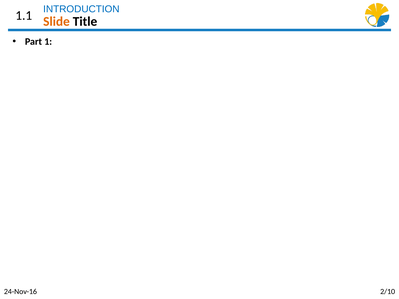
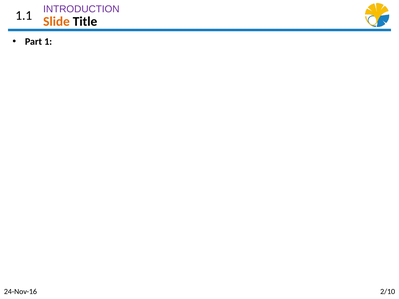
INTRODUCTION colour: blue -> purple
